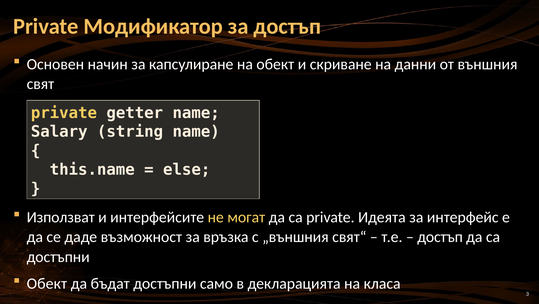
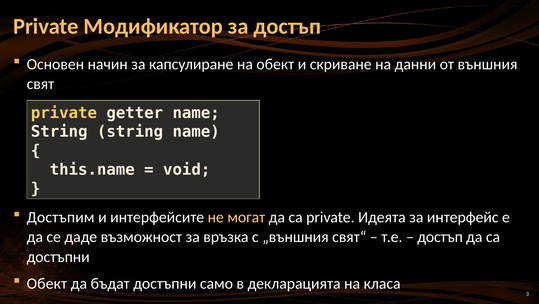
Salary at (59, 131): Salary -> String
else: else -> void
Използват: Използват -> Достъпим
